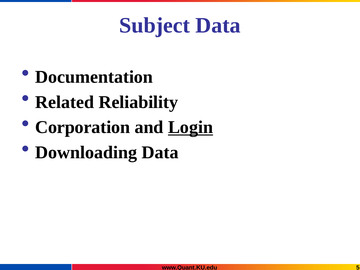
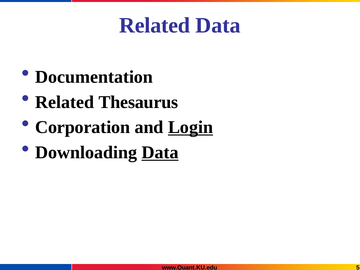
Subject at (155, 25): Subject -> Related
Reliability: Reliability -> Thesaurus
Data at (160, 152) underline: none -> present
